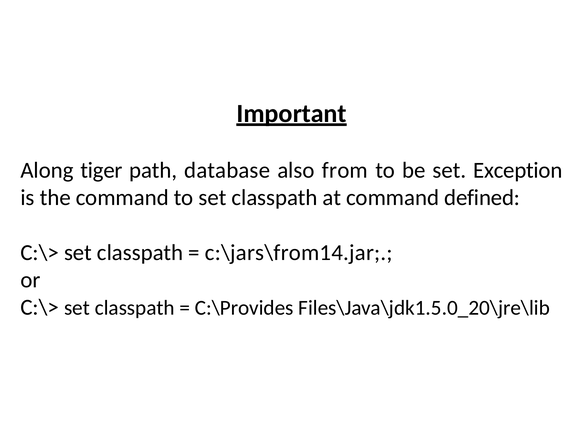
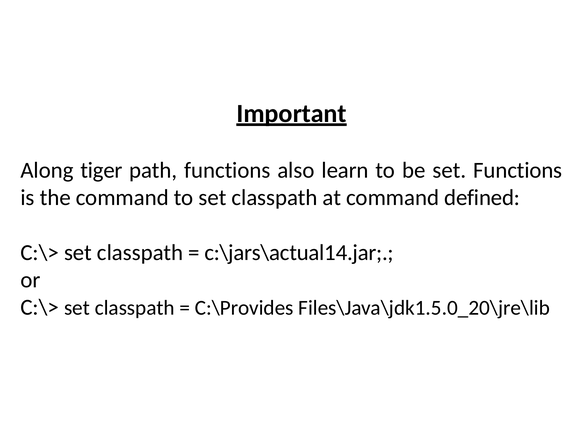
path database: database -> functions
from: from -> learn
set Exception: Exception -> Functions
c:\jars\from14.jar: c:\jars\from14.jar -> c:\jars\actual14.jar
